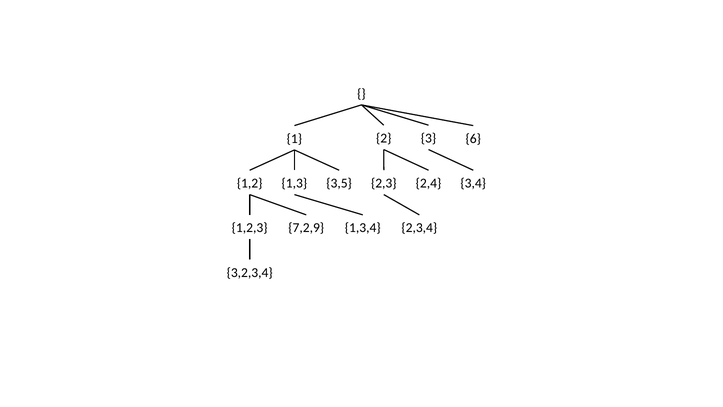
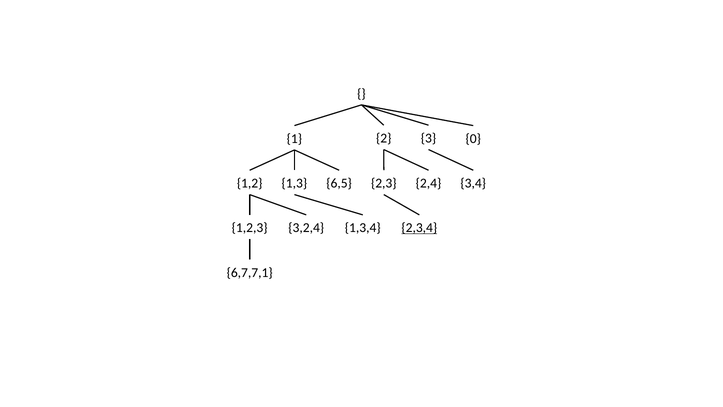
6: 6 -> 0
3,5: 3,5 -> 6,5
7,2,9: 7,2,9 -> 3,2,4
2,3,4 underline: none -> present
3,2,3,4: 3,2,3,4 -> 6,7,7,1
